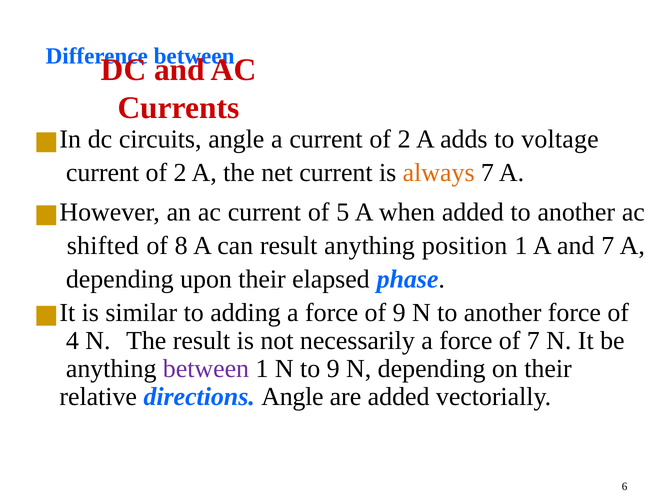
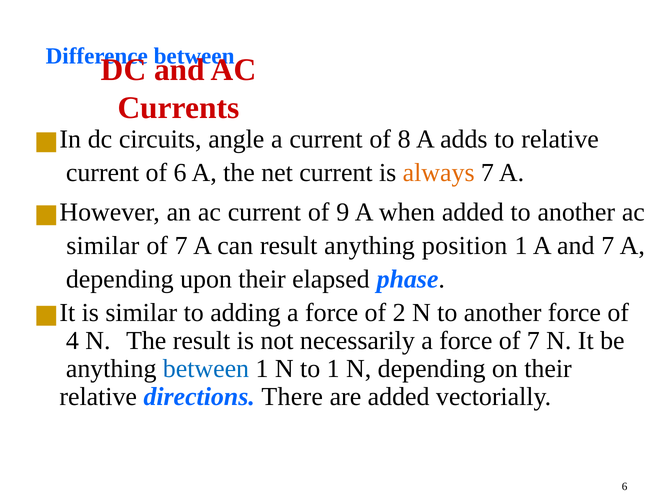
a current of 2: 2 -> 8
to voltage: voltage -> relative
2 at (180, 173): 2 -> 6
5: 5 -> 9
shifted at (103, 246): shifted -> similar
8 at (181, 246): 8 -> 7
of 9: 9 -> 2
between at (206, 369) colour: purple -> blue
to 9: 9 -> 1
directions Angle: Angle -> There
